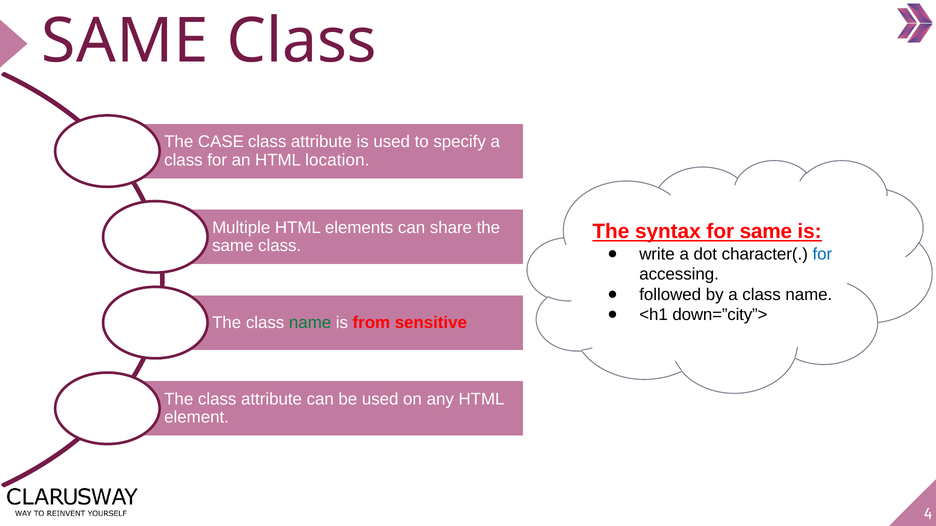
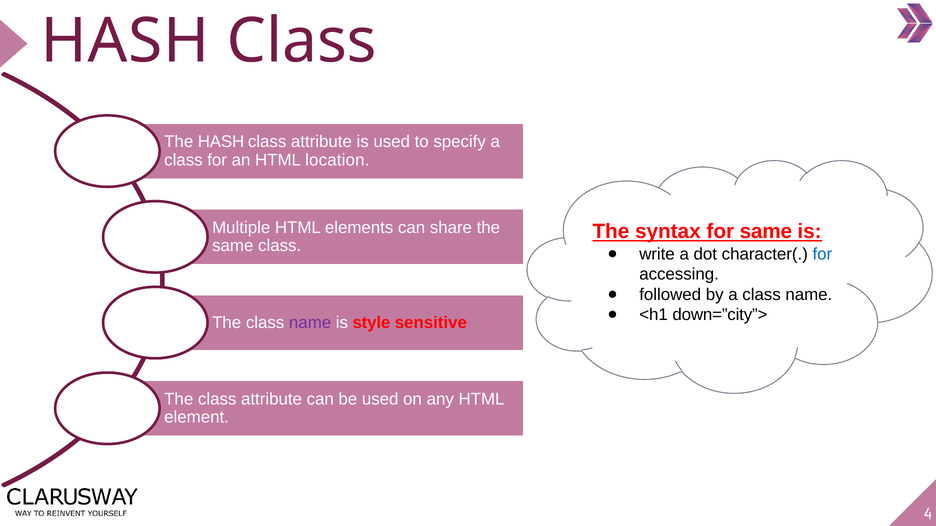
SAME at (125, 41): SAME -> HASH
The CASE: CASE -> HASH
name at (310, 323) colour: green -> purple
from: from -> style
